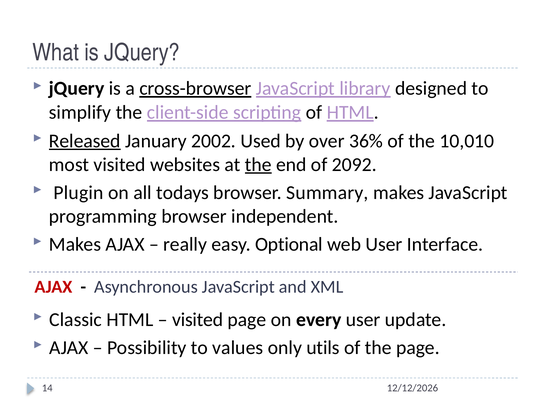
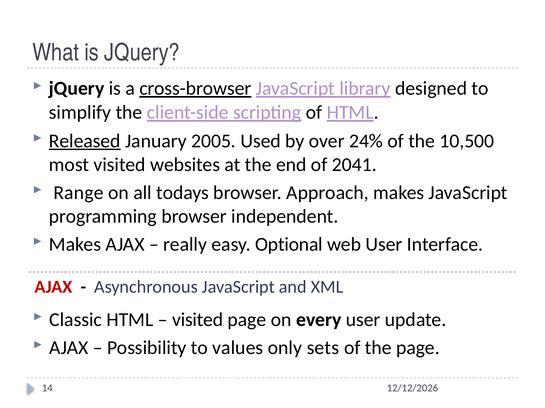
2002: 2002 -> 2005
36%: 36% -> 24%
10,010: 10,010 -> 10,500
the at (258, 165) underline: present -> none
2092: 2092 -> 2041
Plugin: Plugin -> Range
Summary: Summary -> Approach
utils: utils -> sets
